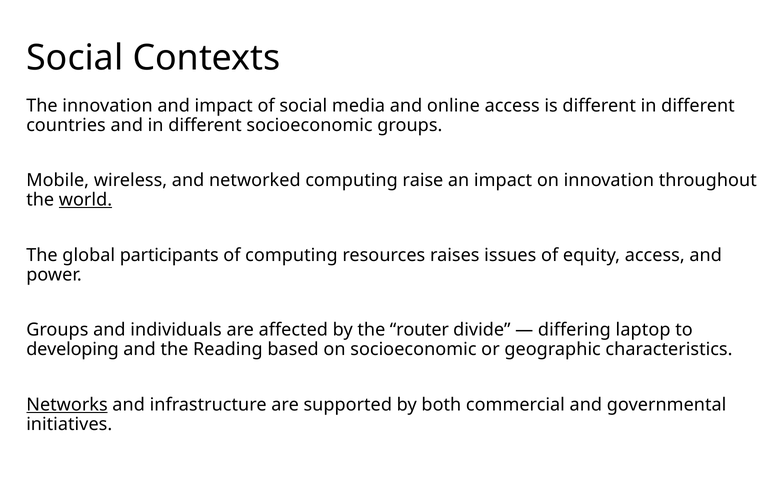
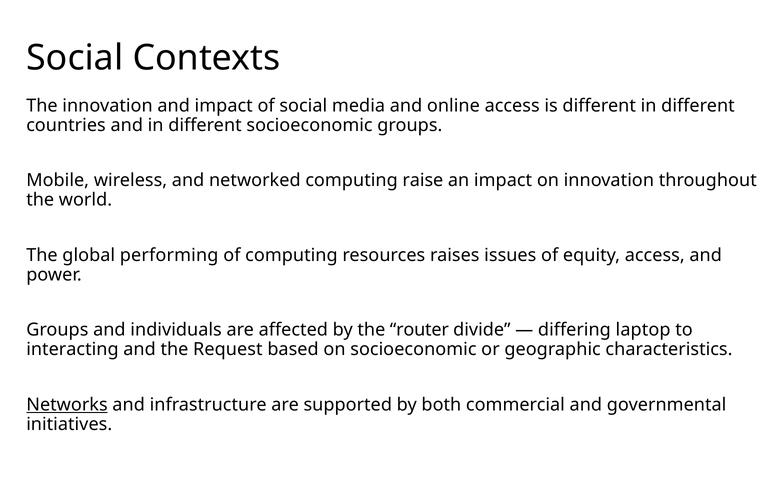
world underline: present -> none
participants: participants -> performing
developing: developing -> interacting
Reading: Reading -> Request
